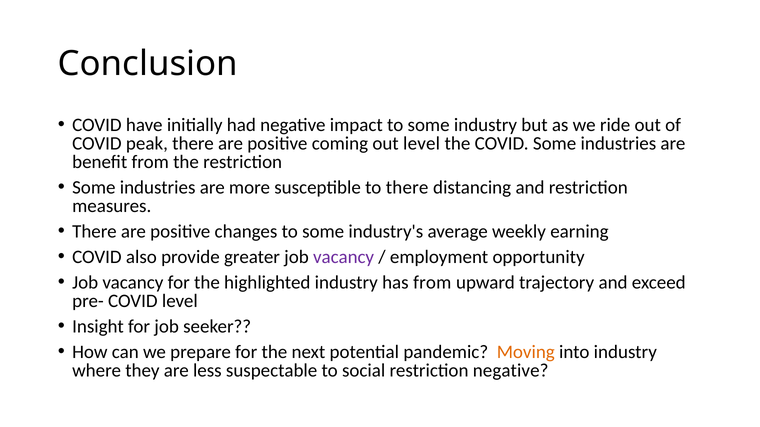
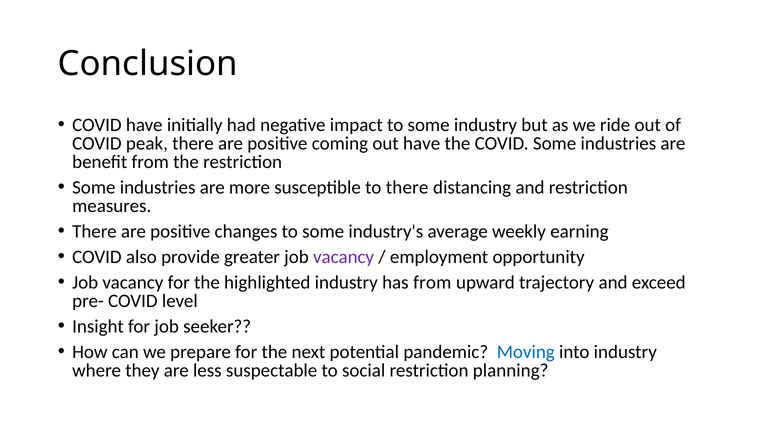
out level: level -> have
Moving colour: orange -> blue
restriction negative: negative -> planning
